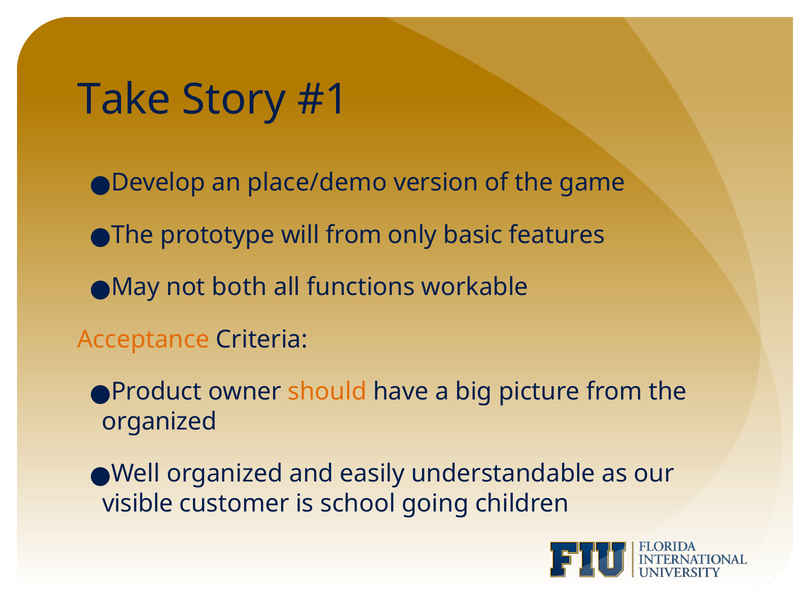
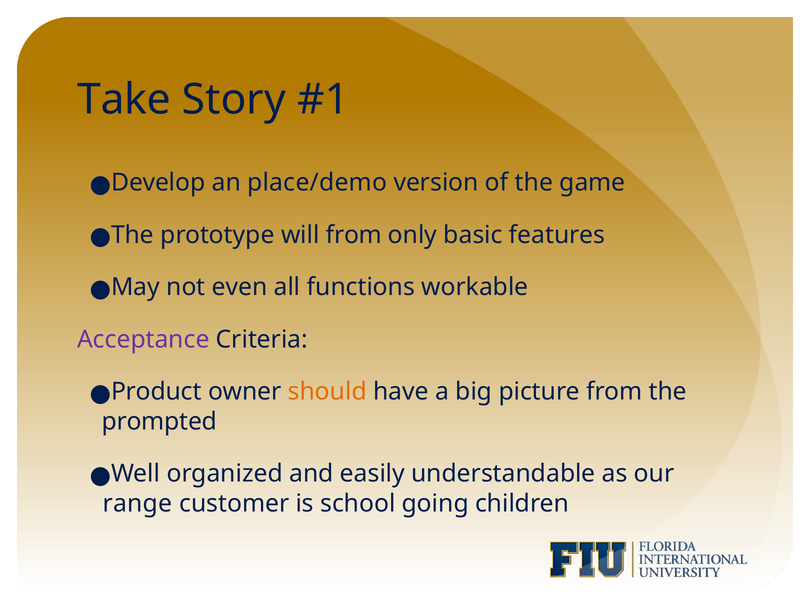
both: both -> even
Acceptance colour: orange -> purple
organized at (159, 421): organized -> prompted
visible: visible -> range
